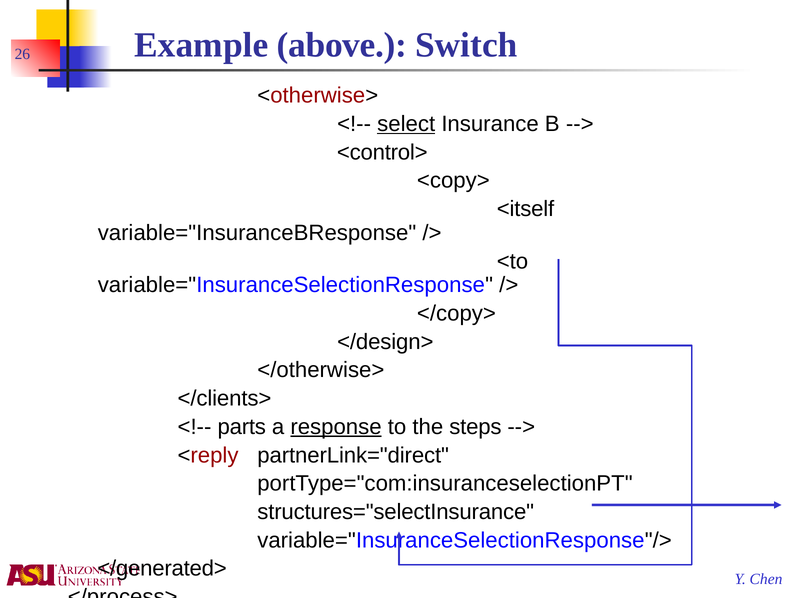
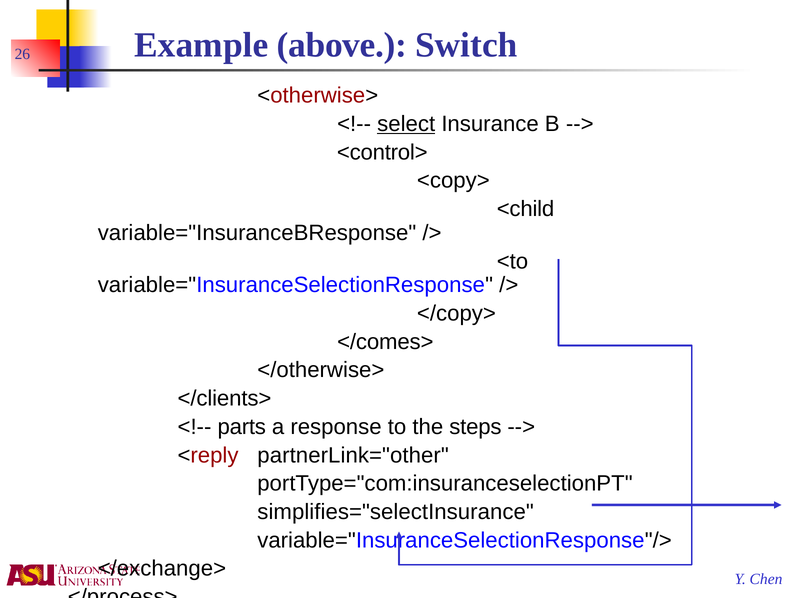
<itself: <itself -> <child
</design>: </design> -> </comes>
response underline: present -> none
partnerLink="direct: partnerLink="direct -> partnerLink="other
structures="selectInsurance: structures="selectInsurance -> simplifies="selectInsurance
</generated>: </generated> -> </exchange>
